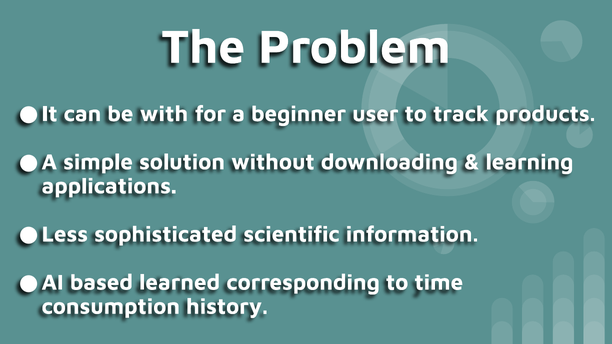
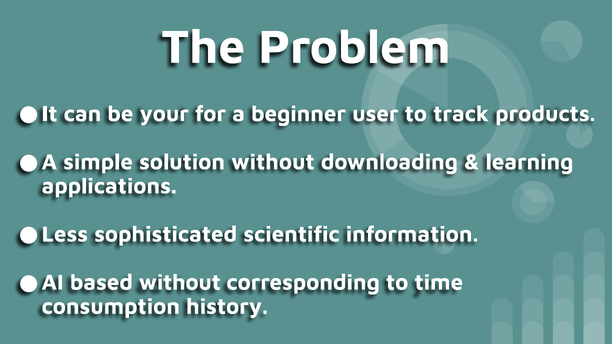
with: with -> your
based learned: learned -> without
